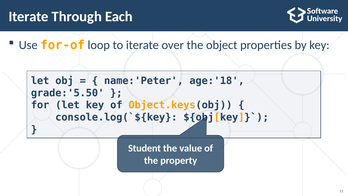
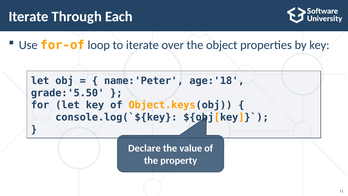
Student: Student -> Declare
